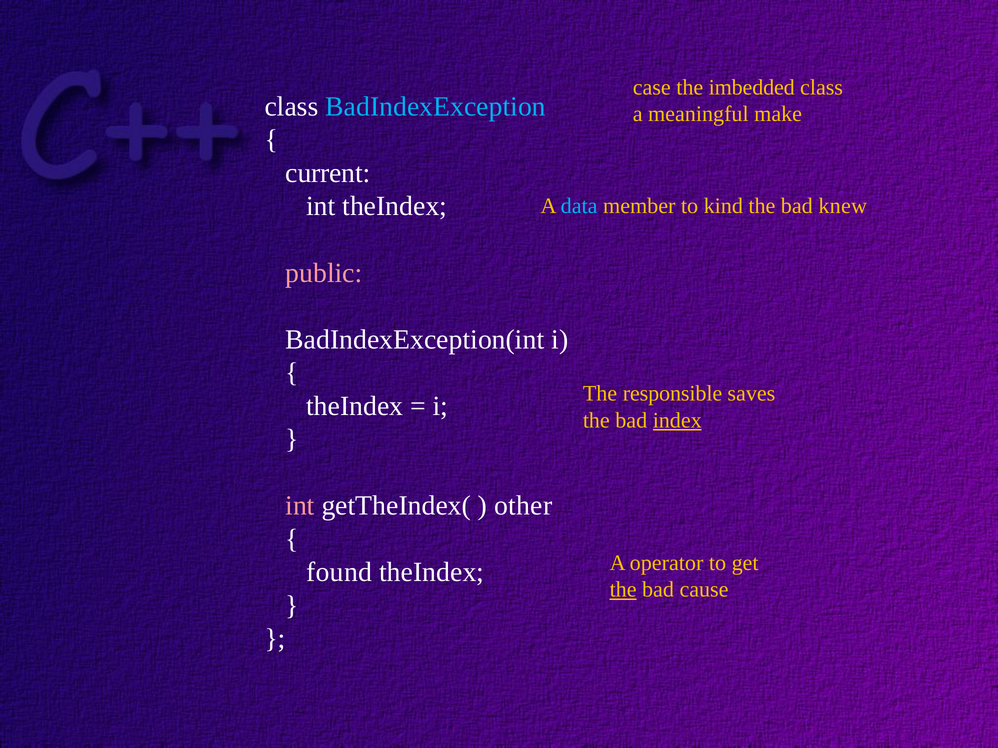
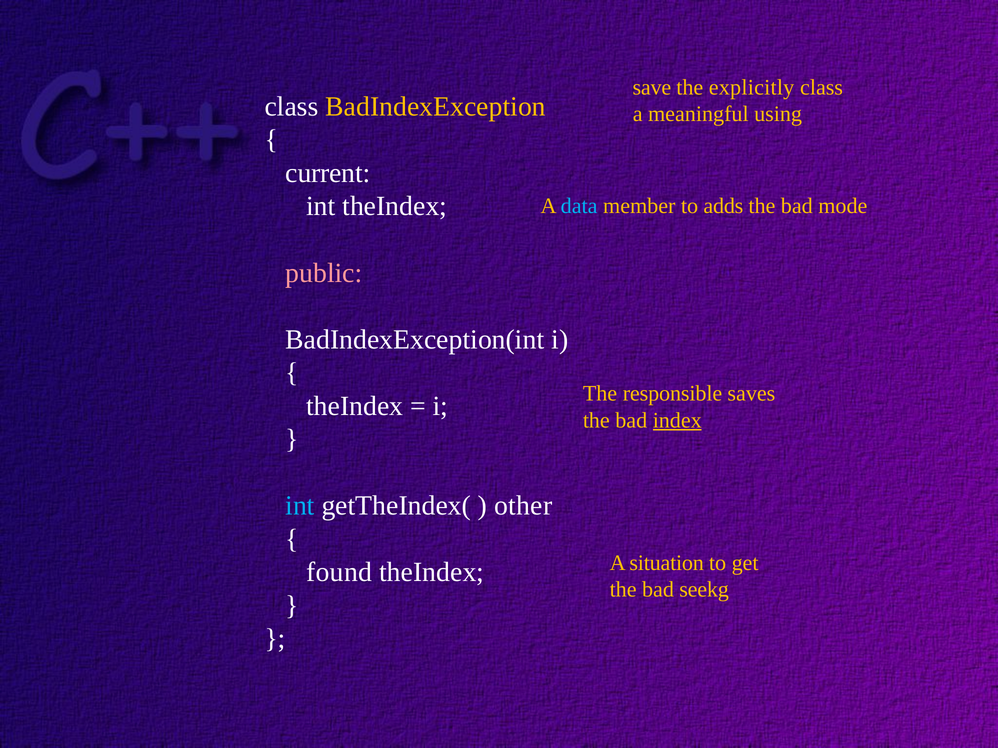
case: case -> save
imbedded: imbedded -> explicitly
BadIndexException colour: light blue -> yellow
make: make -> using
kind: kind -> adds
knew: knew -> mode
int at (300, 506) colour: pink -> light blue
operator: operator -> situation
the at (623, 590) underline: present -> none
cause: cause -> seekg
